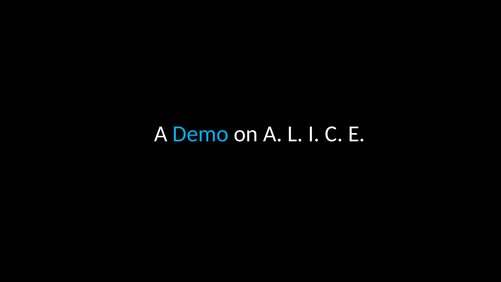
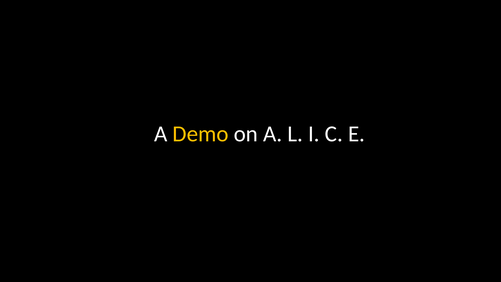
Demo colour: light blue -> yellow
